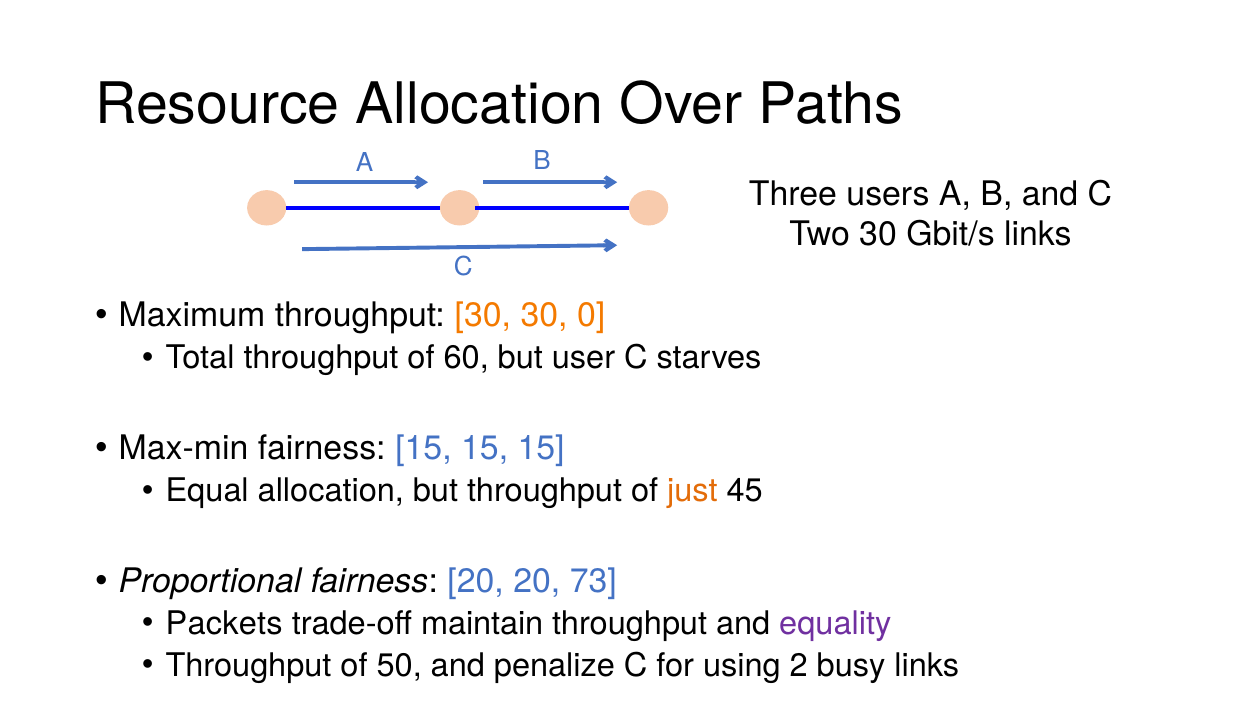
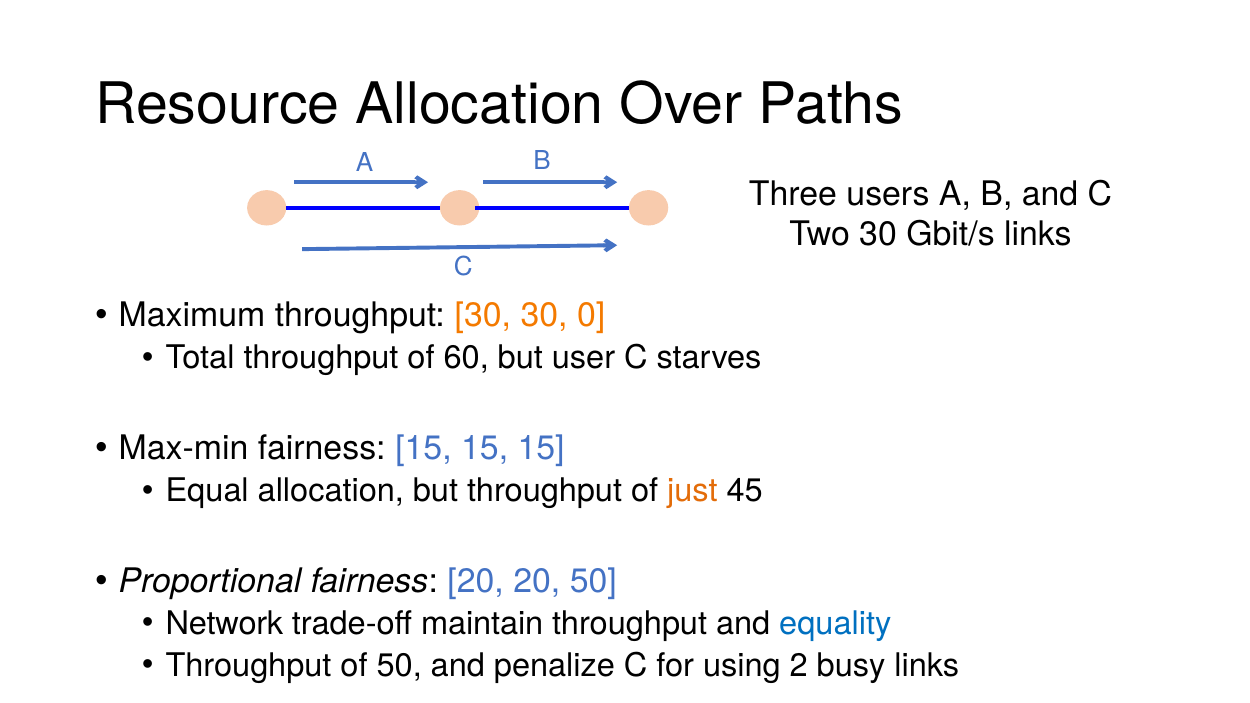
20 73: 73 -> 50
Packets: Packets -> Network
equality colour: purple -> blue
